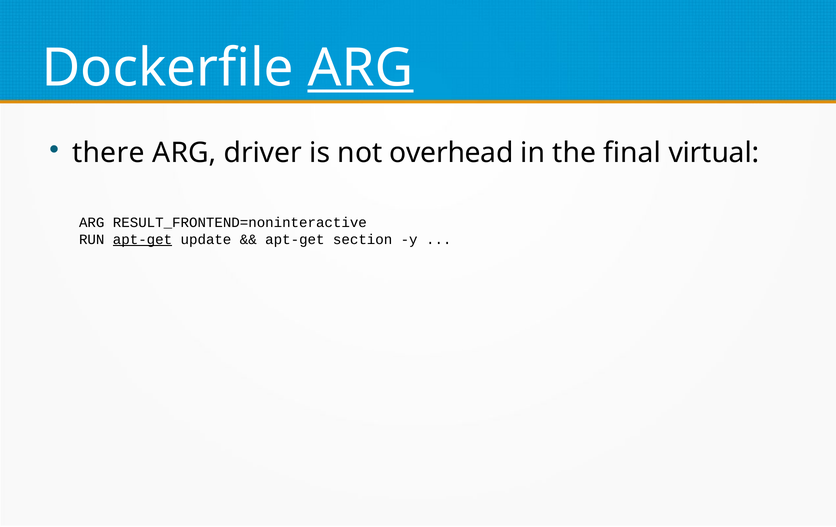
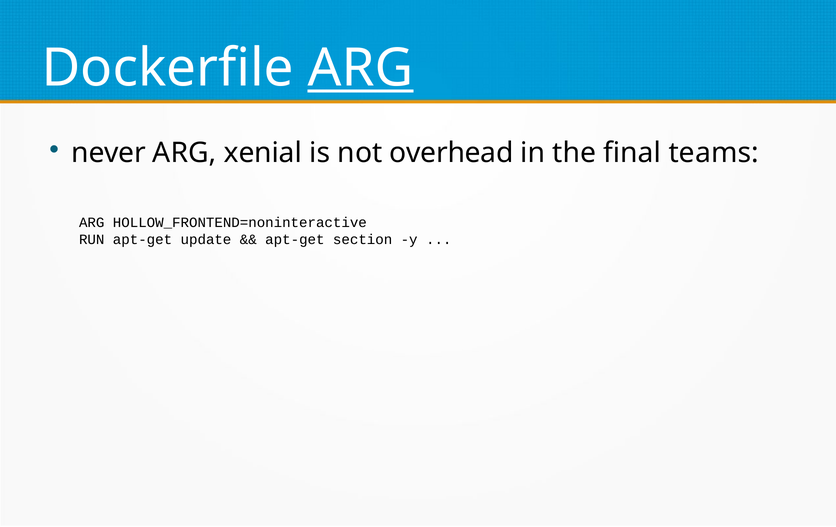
there: there -> never
driver: driver -> xenial
virtual: virtual -> teams
RESULT_FRONTEND=noninteractive: RESULT_FRONTEND=noninteractive -> HOLLOW_FRONTEND=noninteractive
apt-get at (143, 239) underline: present -> none
